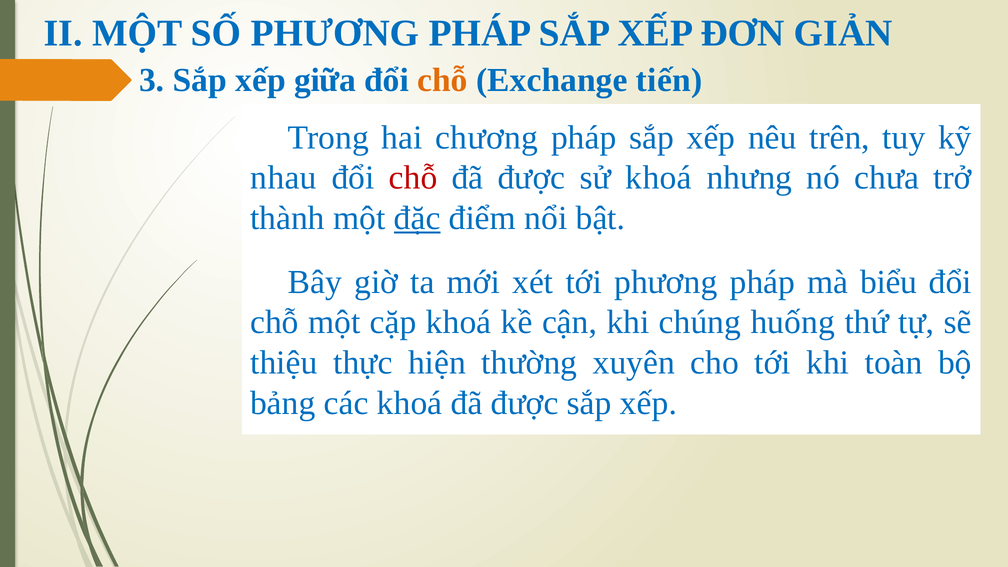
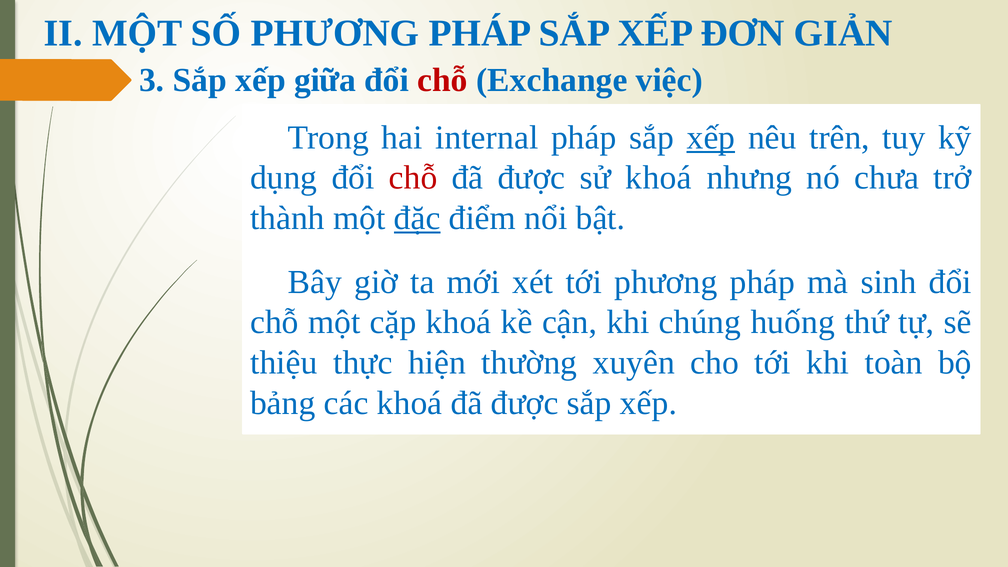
chỗ at (443, 80) colour: orange -> red
tiến: tiến -> việc
chương: chương -> internal
xếp at (711, 138) underline: none -> present
nhau: nhau -> dụng
biểu: biểu -> sinh
